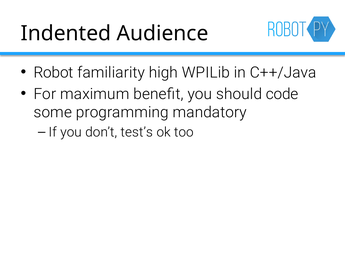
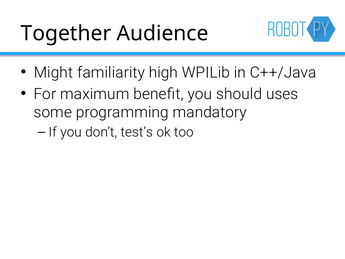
Indented: Indented -> Together
Robot: Robot -> Might
code: code -> uses
